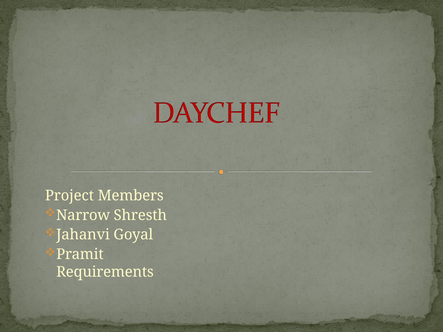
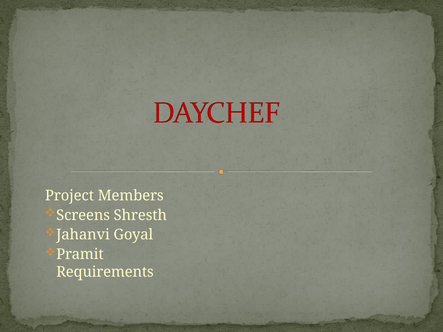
Narrow: Narrow -> Screens
